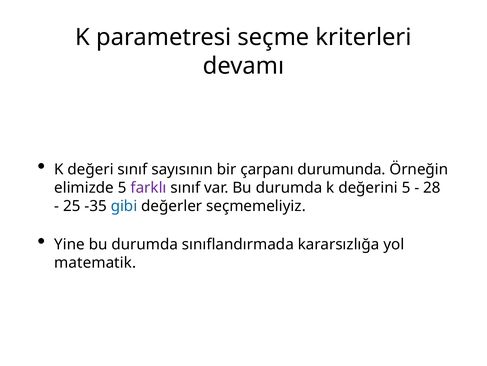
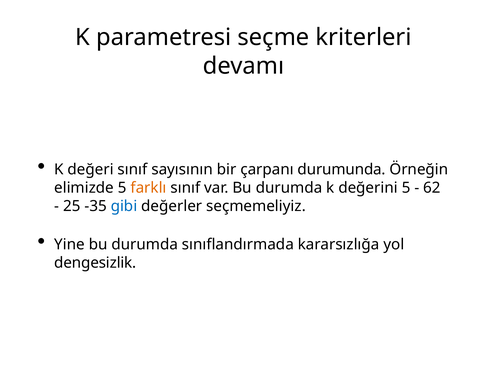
farklı colour: purple -> orange
28: 28 -> 62
matematik: matematik -> dengesizlik
